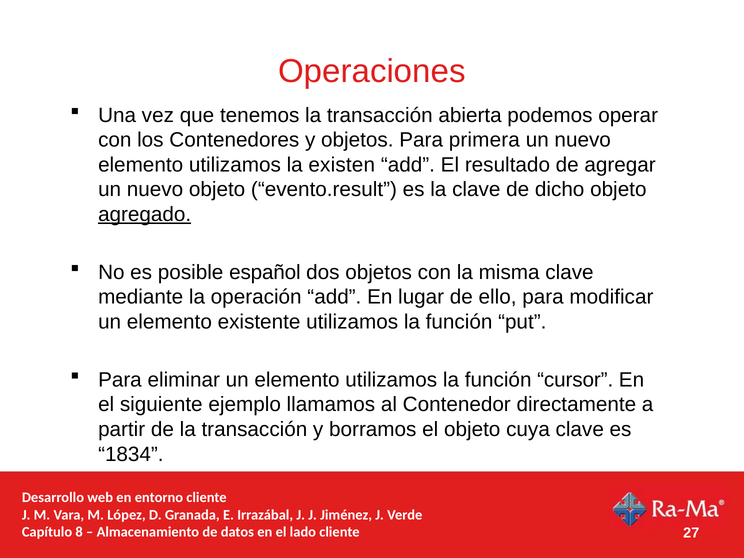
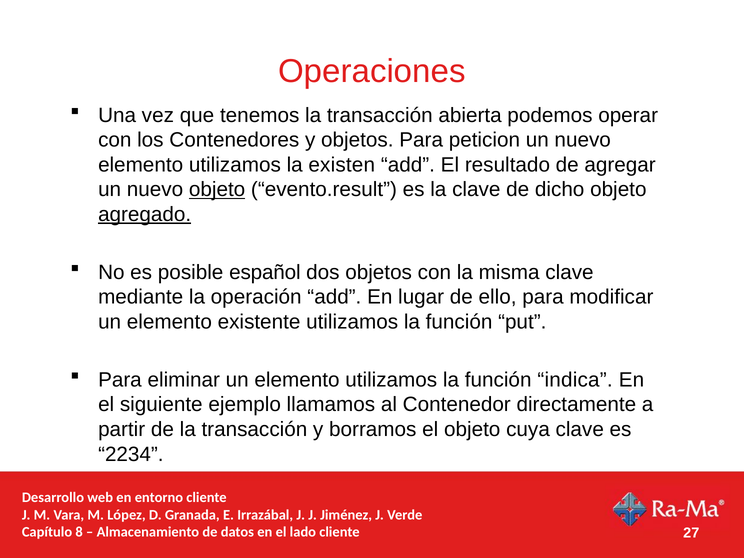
primera: primera -> peticion
objeto at (217, 190) underline: none -> present
cursor: cursor -> indica
1834: 1834 -> 2234
